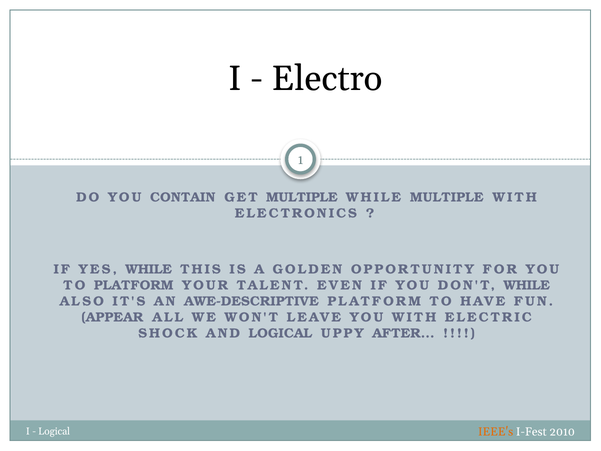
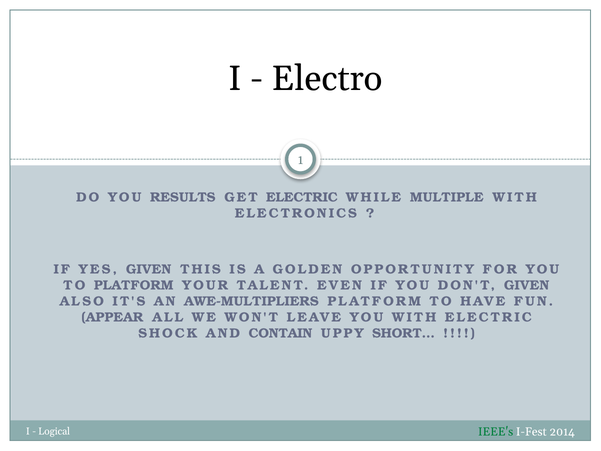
CONTAIN: CONTAIN -> RESULTS
GET MULTIPLE: MULTIPLE -> ELECTRIC
YES WHILE: WHILE -> GIVEN
DON'T WHILE: WHILE -> GIVEN
AWE-DESCRIPTIVE: AWE-DESCRIPTIVE -> AWE-MULTIPLIERS
AND LOGICAL: LOGICAL -> CONTAIN
AFTER: AFTER -> SHORT
IEEE's colour: orange -> green
2010: 2010 -> 2014
